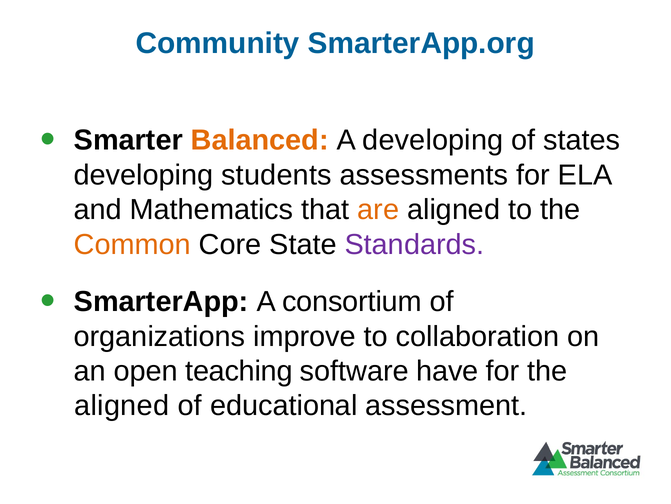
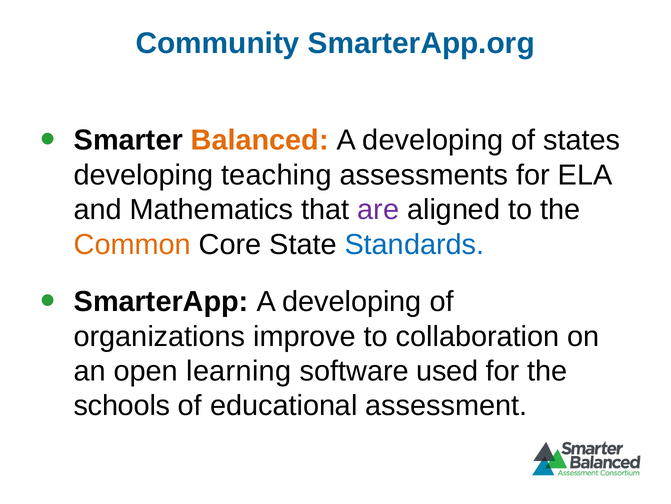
students: students -> teaching
are colour: orange -> purple
Standards colour: purple -> blue
SmarterApp A consortium: consortium -> developing
teaching: teaching -> learning
have: have -> used
aligned at (122, 405): aligned -> schools
